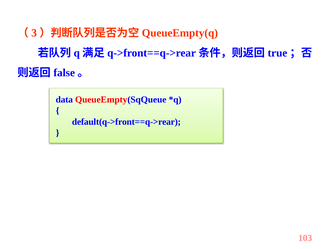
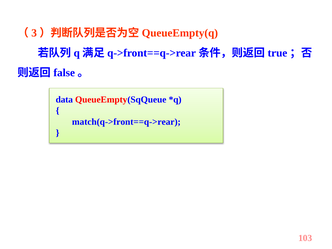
default(q->front==q->rear: default(q->front==q->rear -> match(q->front==q->rear
